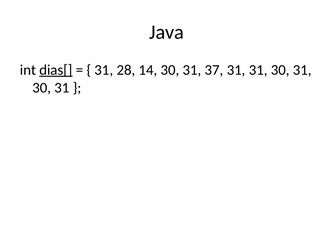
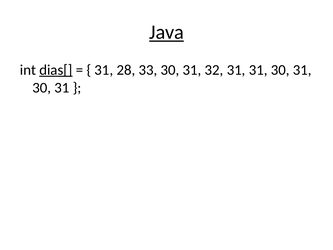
Java underline: none -> present
14: 14 -> 33
37: 37 -> 32
